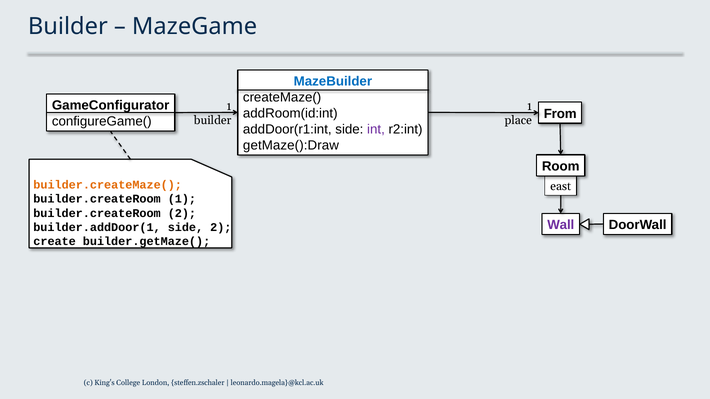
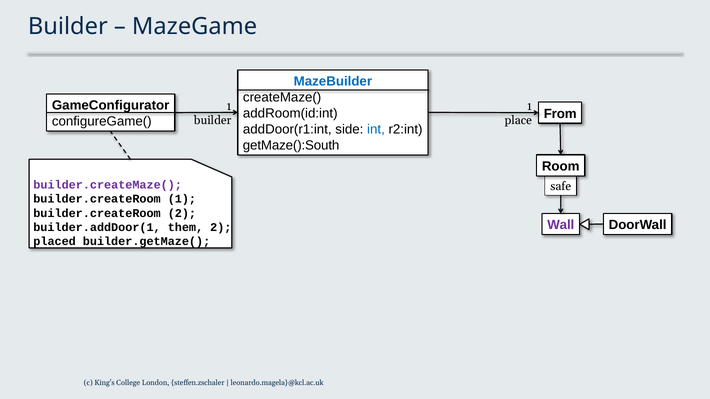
int colour: purple -> blue
getMaze():Draw: getMaze():Draw -> getMaze():South
builder.createMaze( colour: orange -> purple
east: east -> safe
builder.addDoor(1 side: side -> them
create: create -> placed
